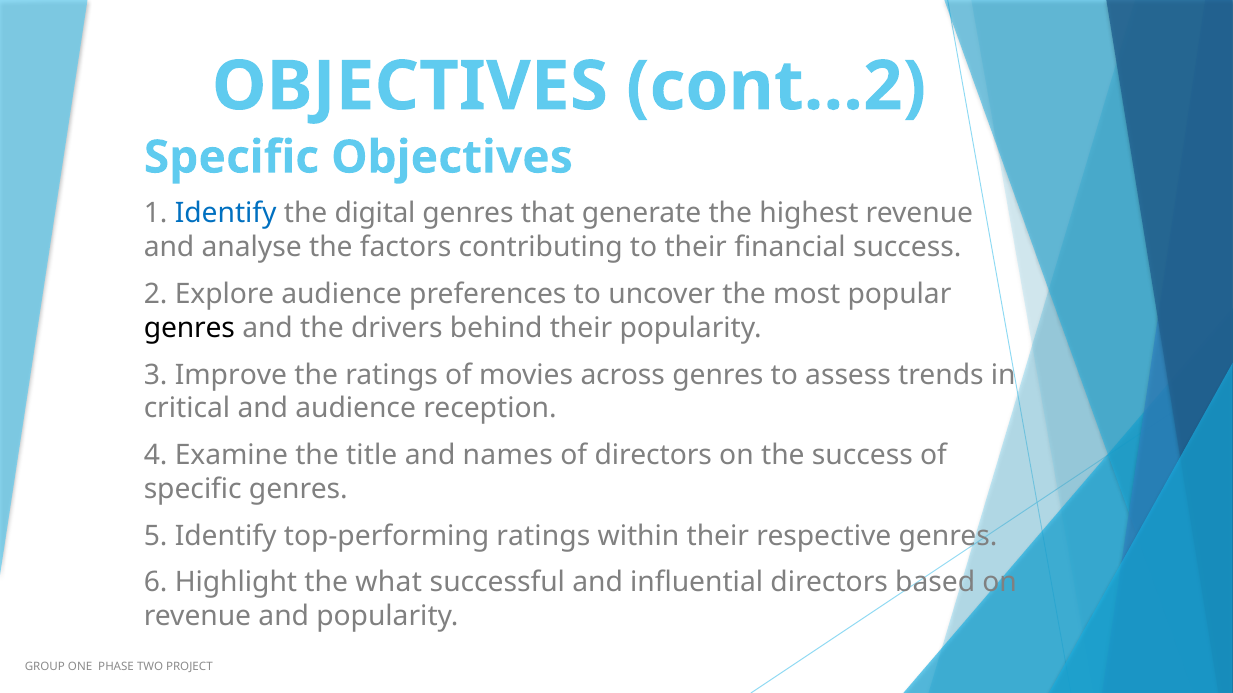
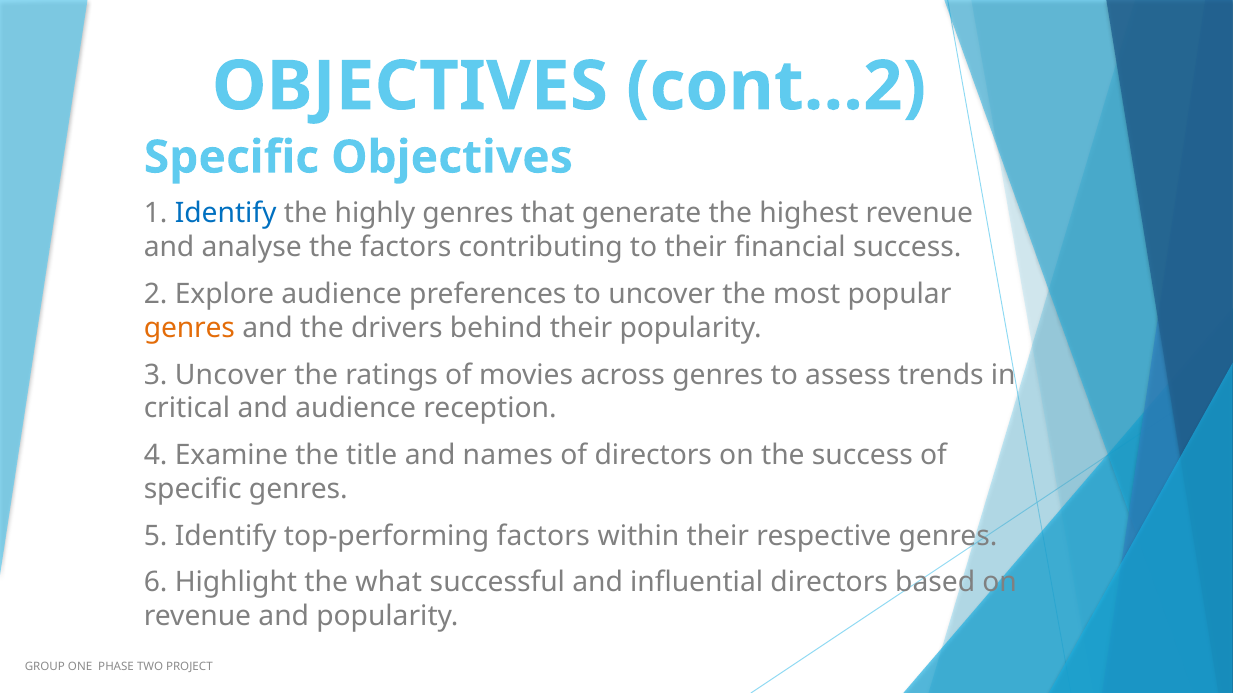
digital: digital -> highly
genres at (189, 328) colour: black -> orange
3 Improve: Improve -> Uncover
top-performing ratings: ratings -> factors
